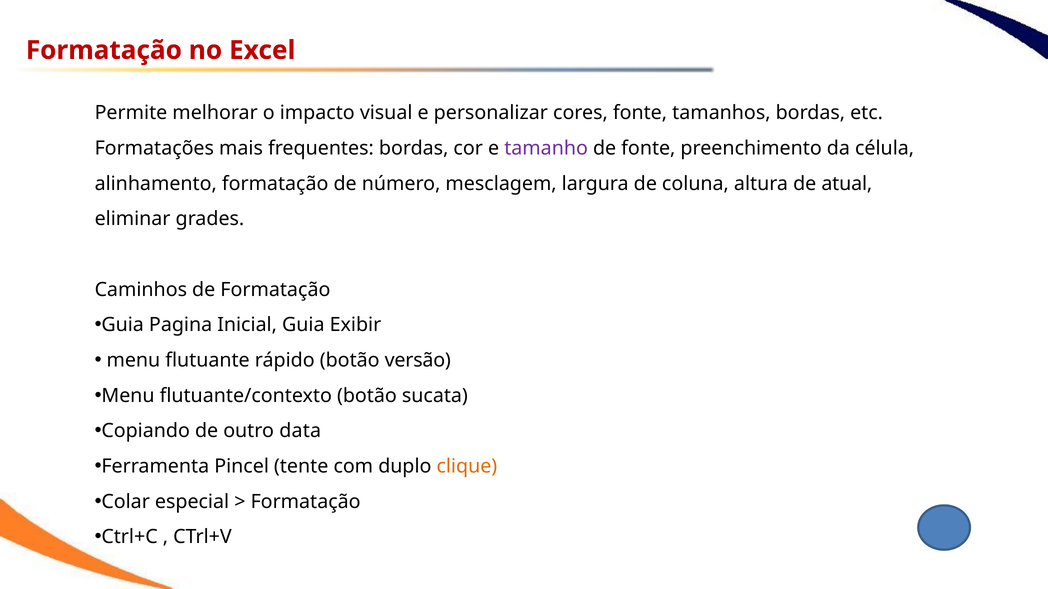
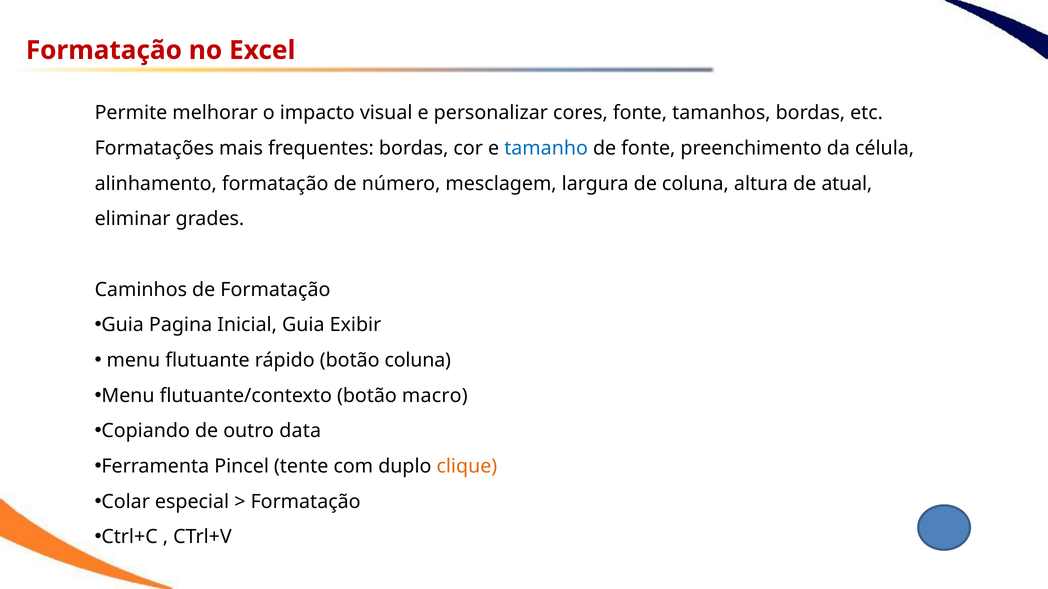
tamanho colour: purple -> blue
botão versão: versão -> coluna
sucata: sucata -> macro
